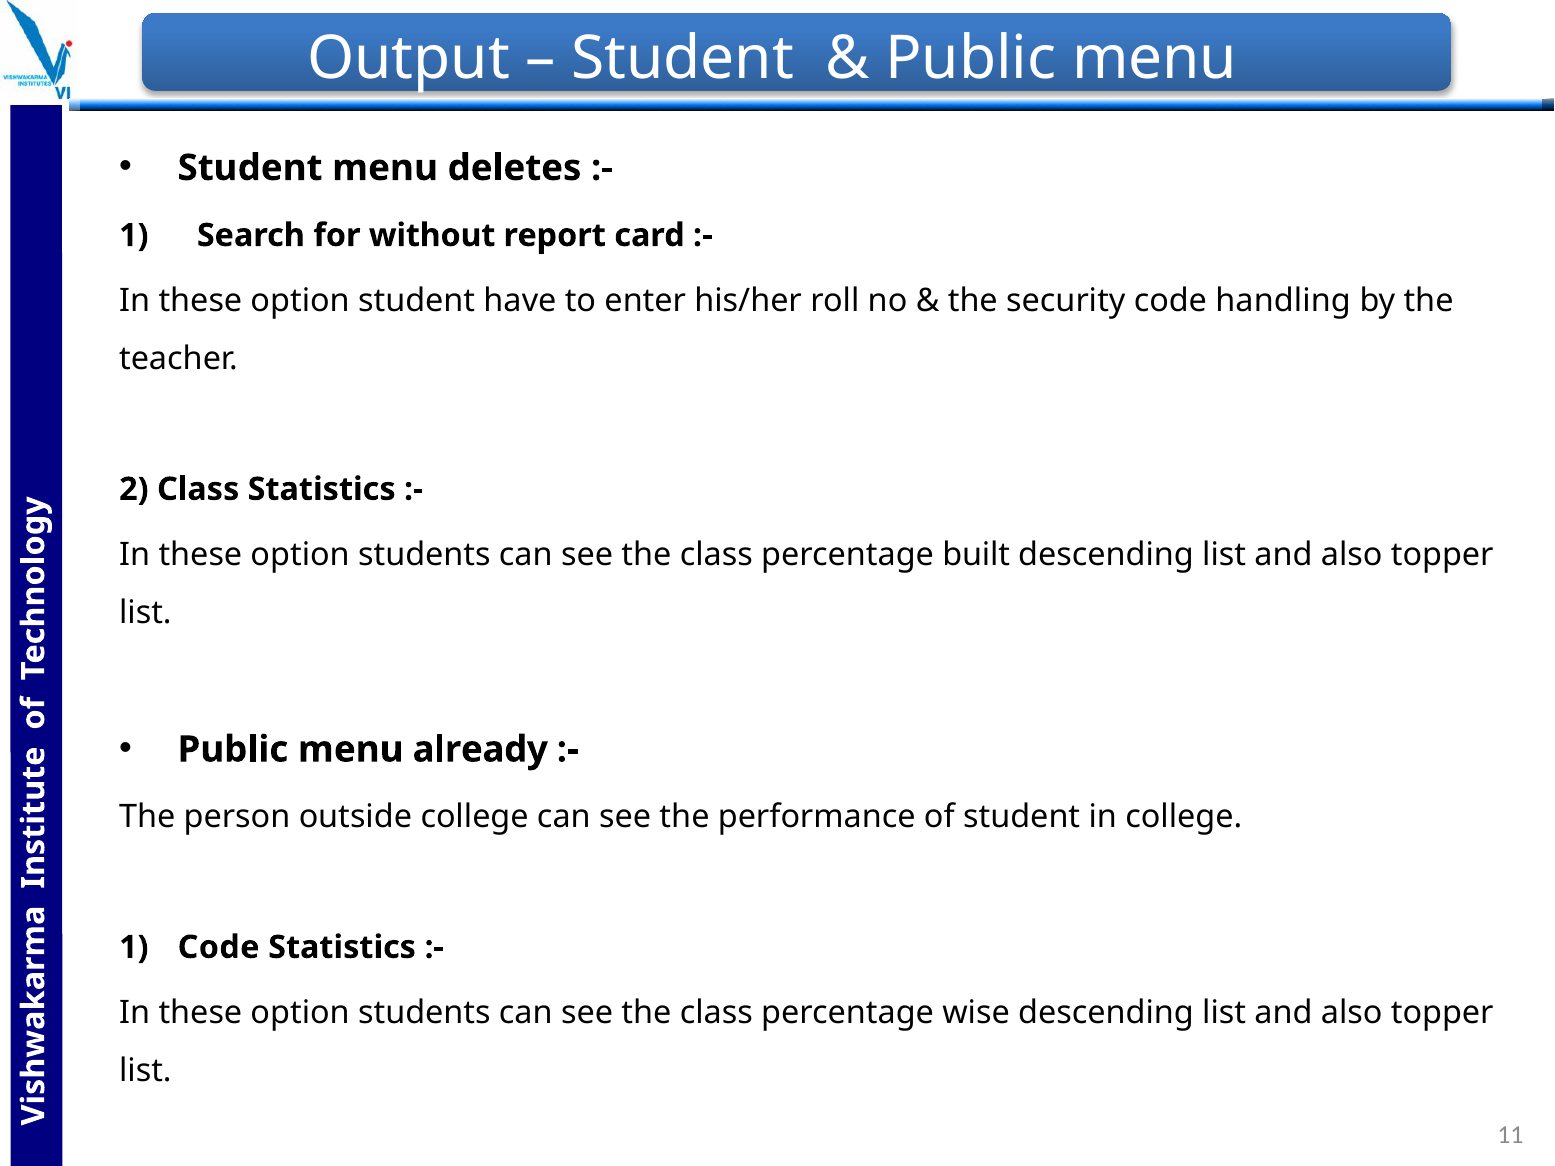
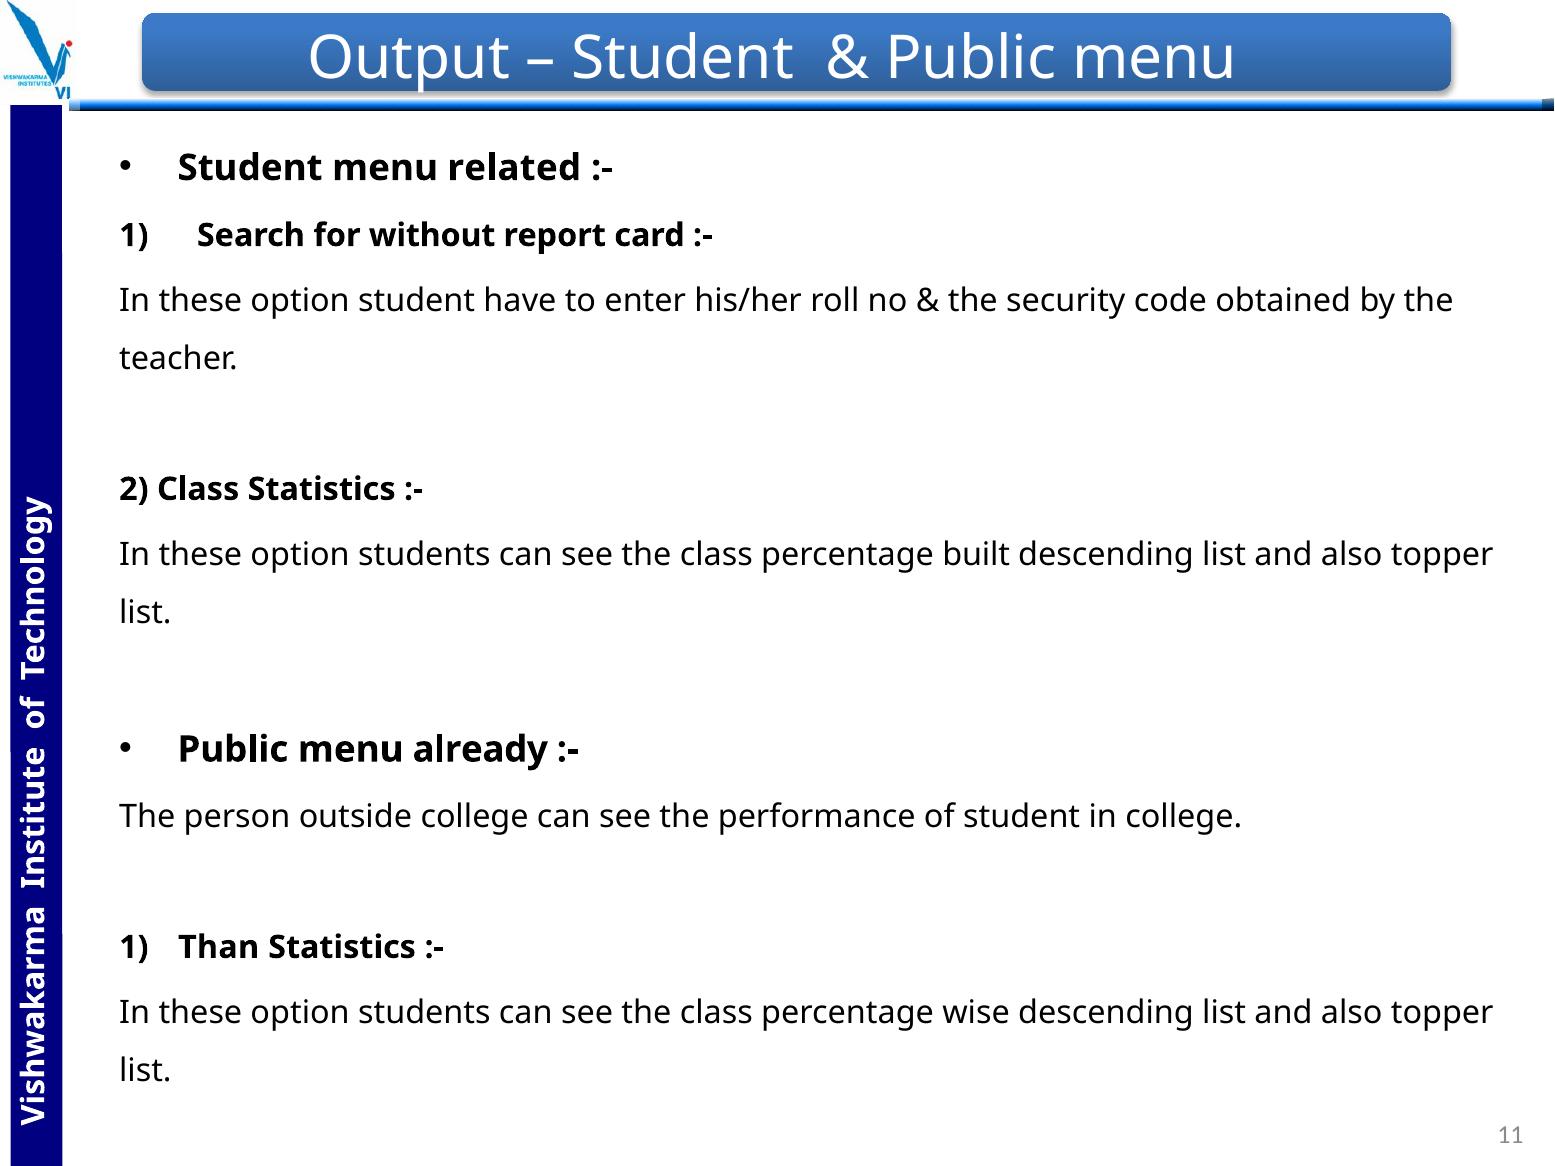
deletes: deletes -> related
handling: handling -> obtained
Code at (219, 947): Code -> Than
